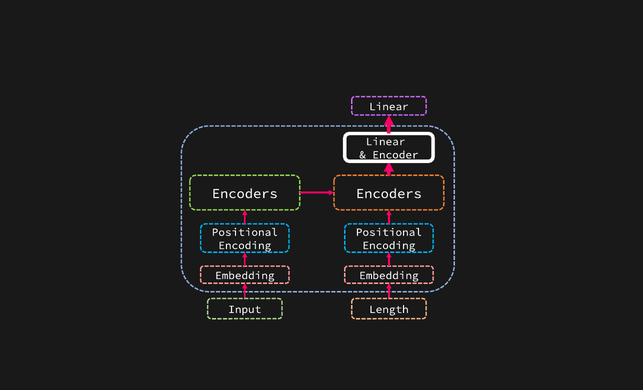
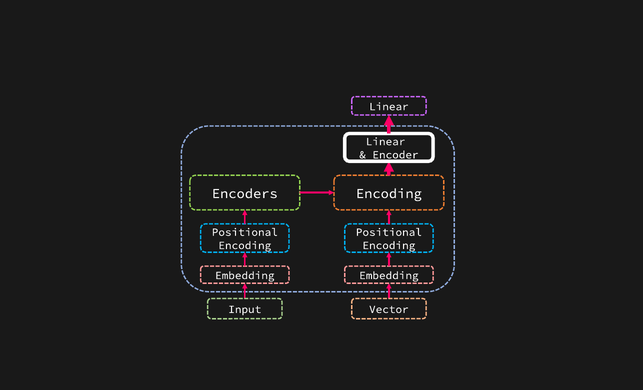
Encoders Encoders: Encoders -> Encoding
Length: Length -> Vector
